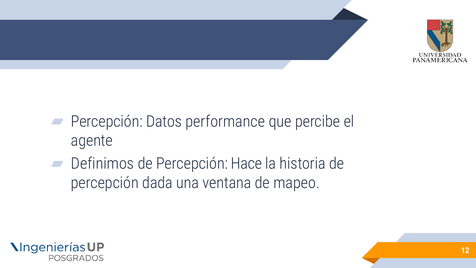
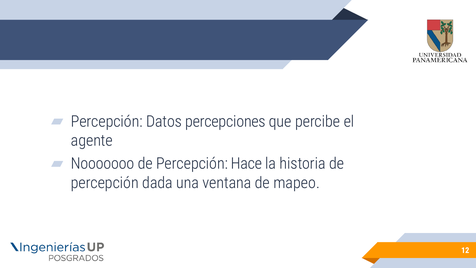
performance: performance -> percepciones
Definimos: Definimos -> Nooooooo
